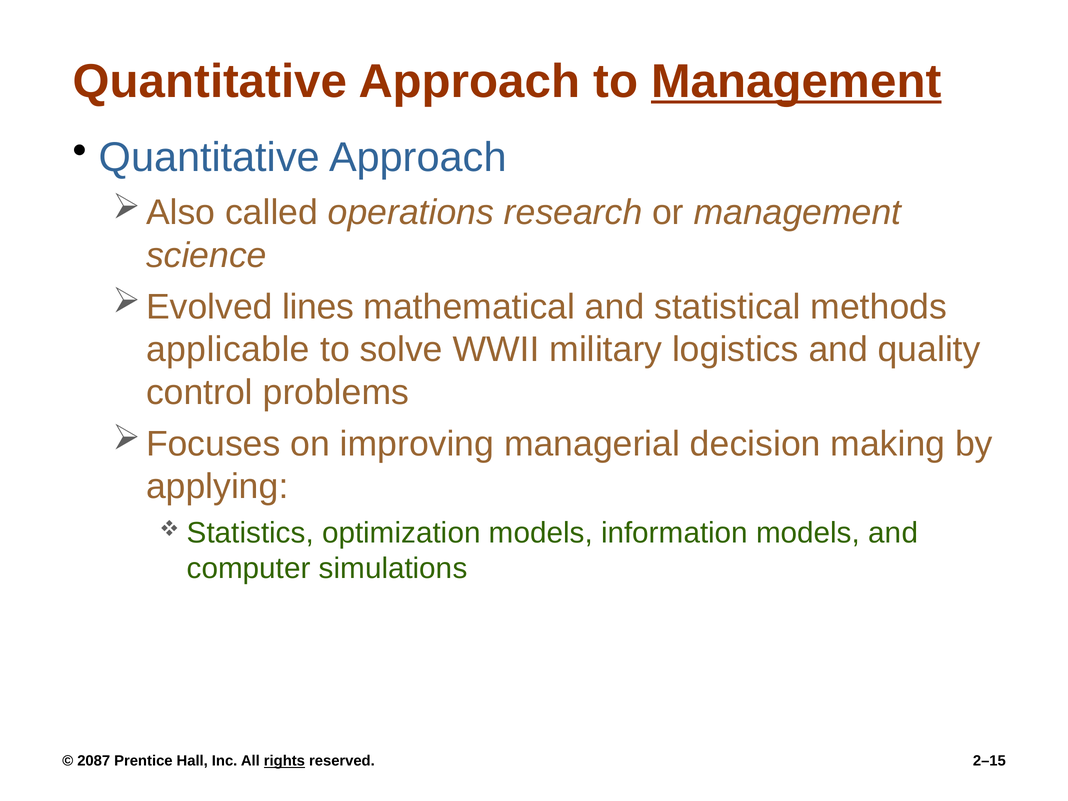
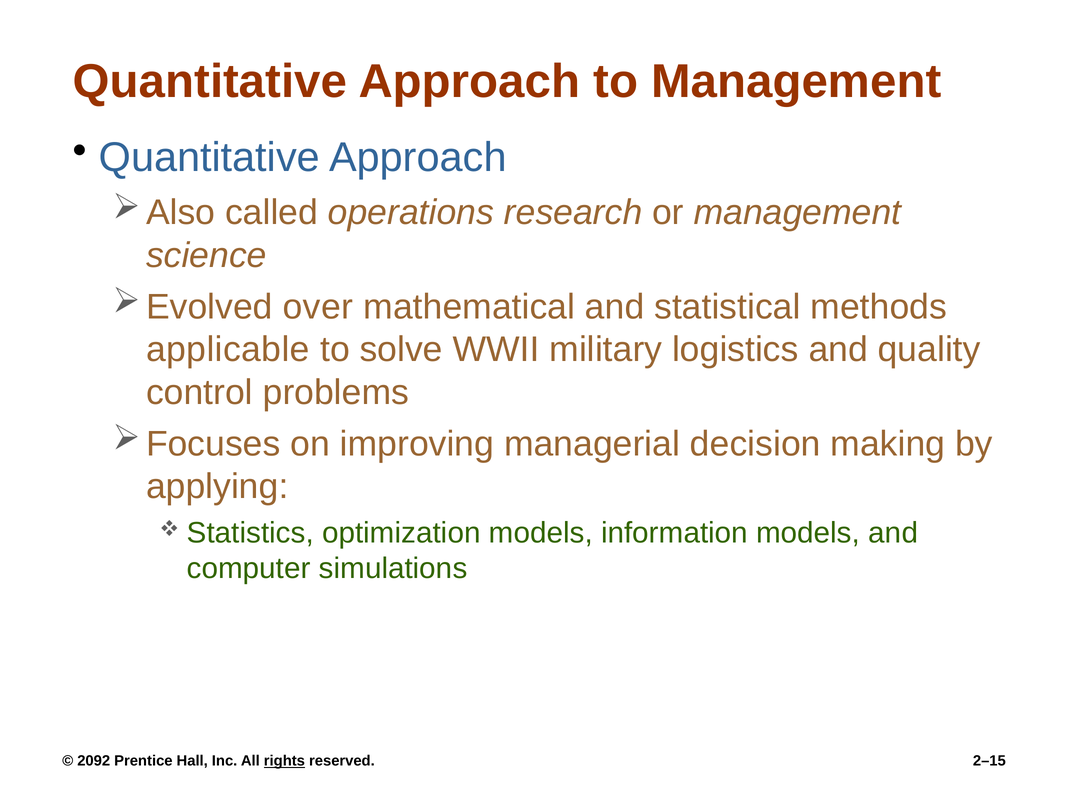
Management at (796, 82) underline: present -> none
lines: lines -> over
2087: 2087 -> 2092
